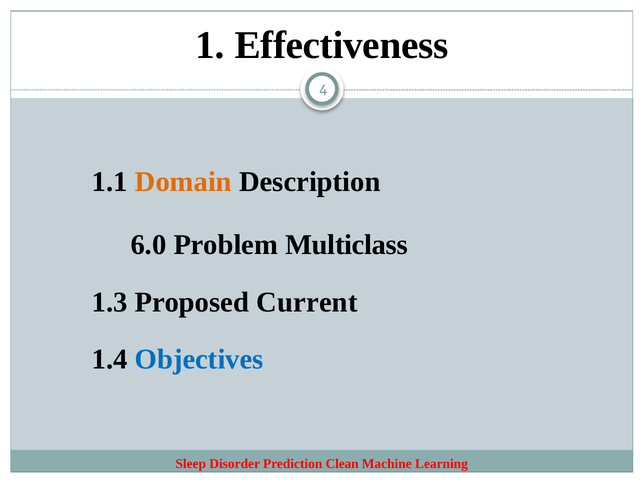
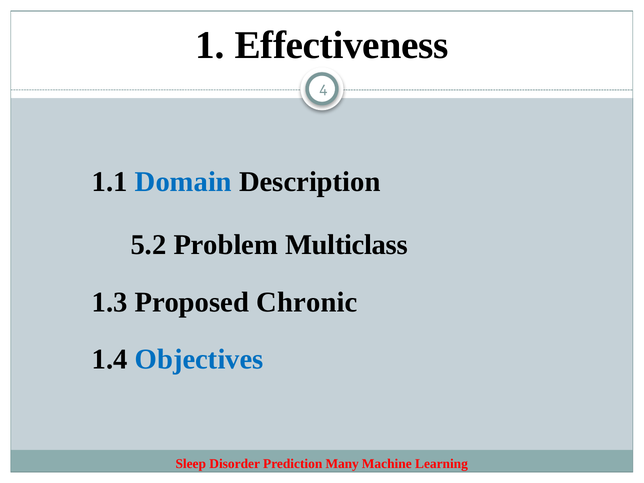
Domain colour: orange -> blue
6.0: 6.0 -> 5.2
Current: Current -> Chronic
Clean: Clean -> Many
